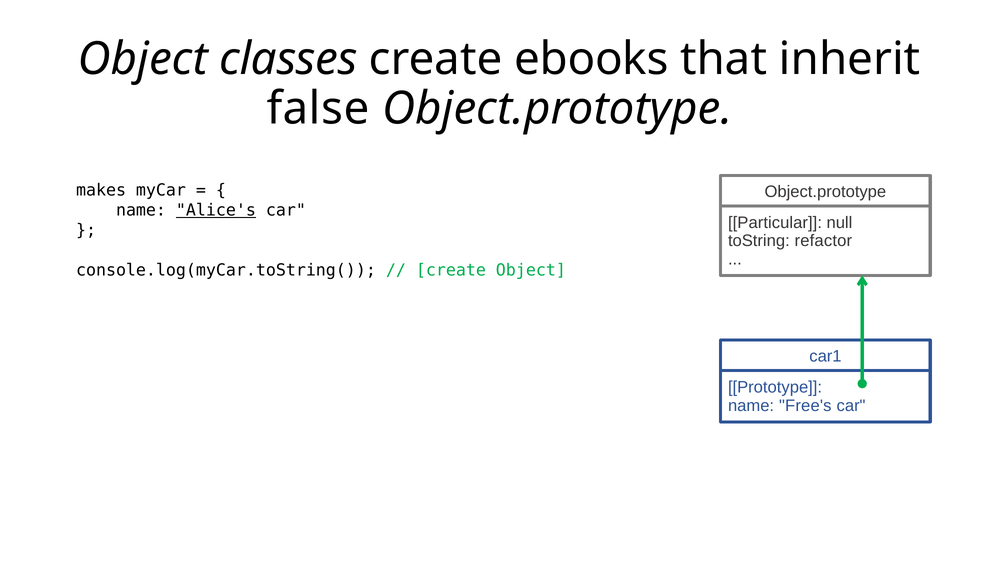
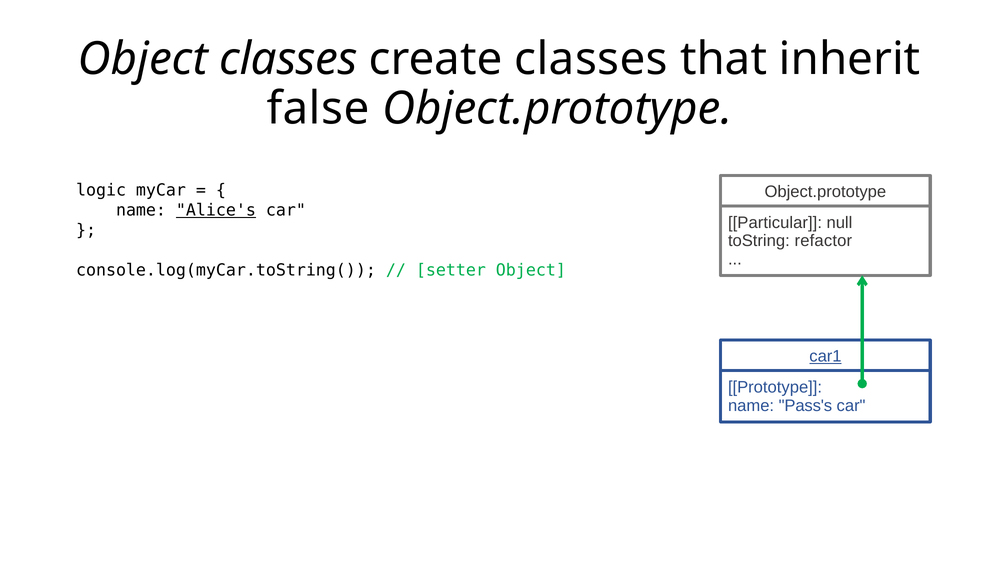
create ebooks: ebooks -> classes
makes: makes -> logic
create at (451, 270): create -> setter
car1 underline: none -> present
Free's: Free's -> Pass's
